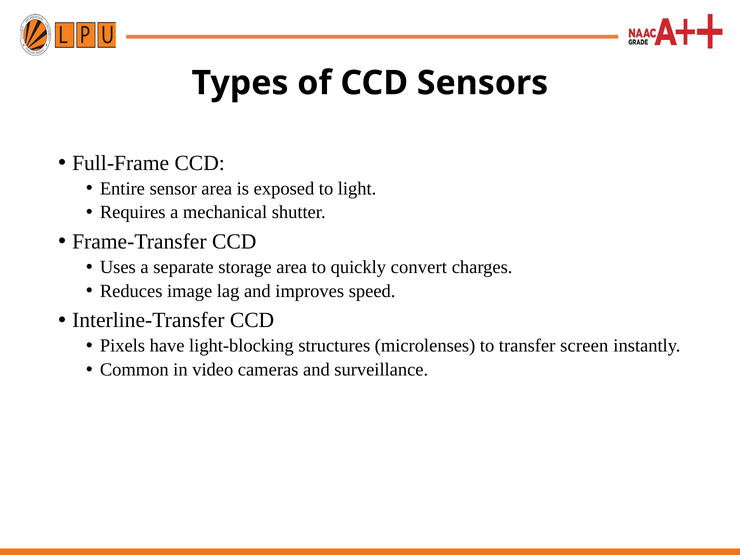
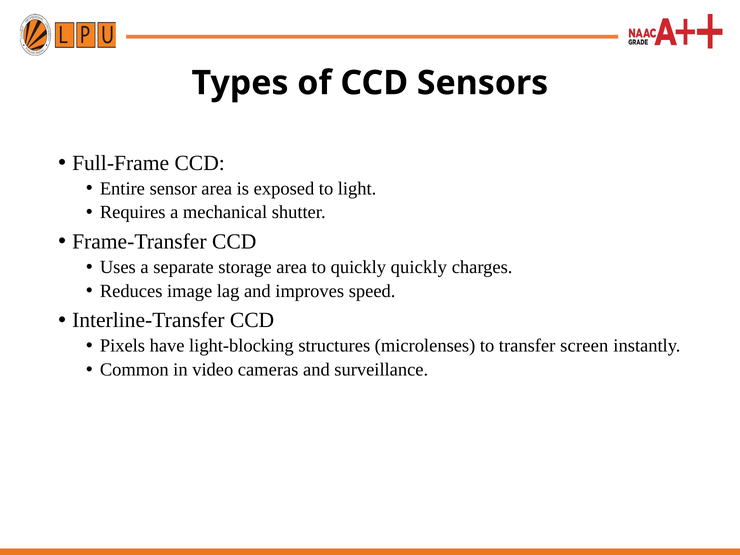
quickly convert: convert -> quickly
